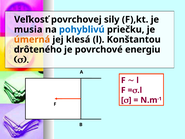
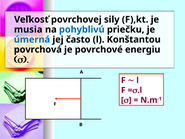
úmerná colour: orange -> blue
klesá: klesá -> často
drôteného: drôteného -> povrchová
